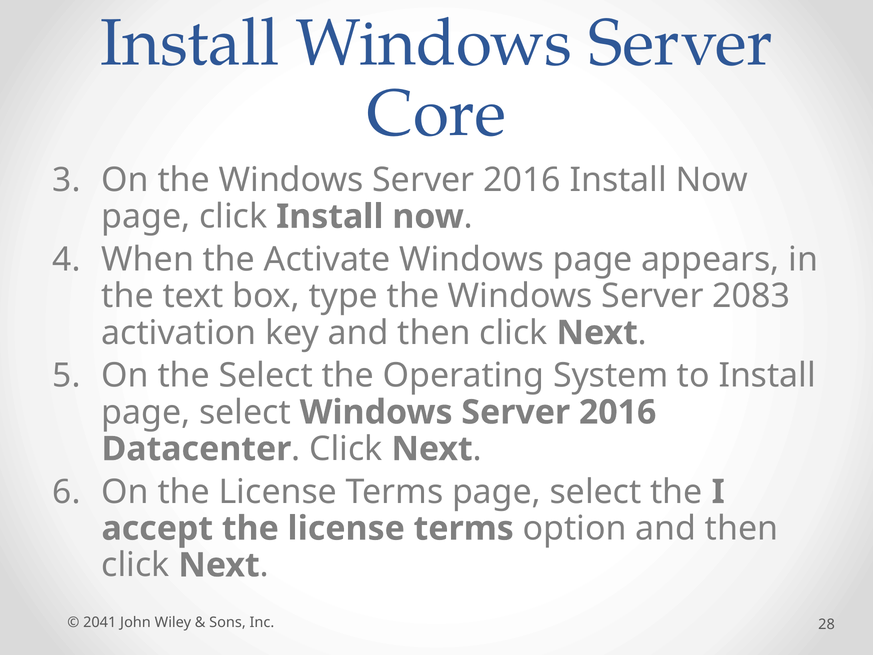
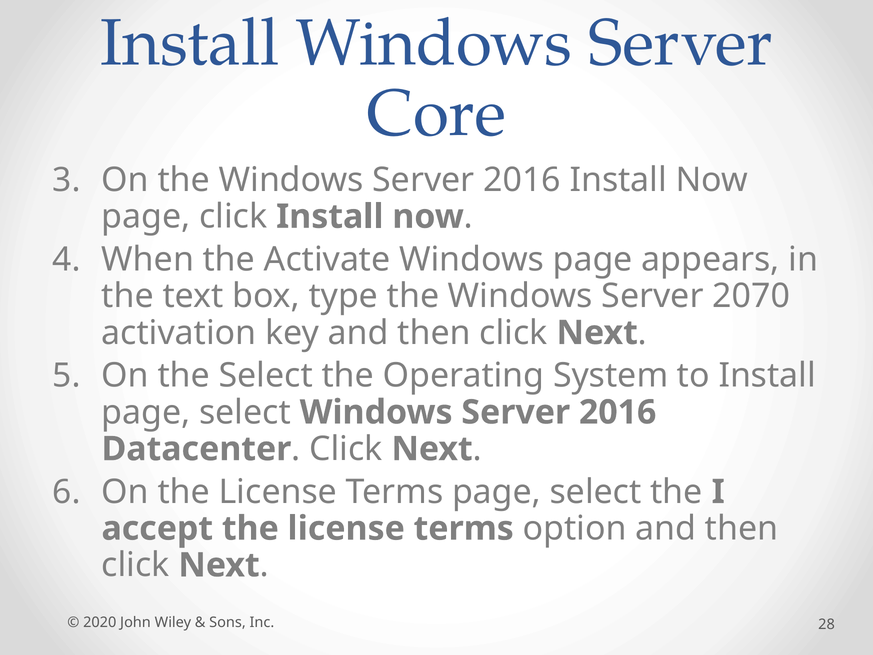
2083: 2083 -> 2070
2041: 2041 -> 2020
